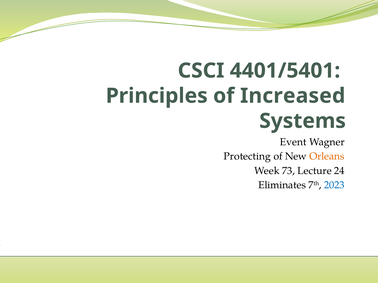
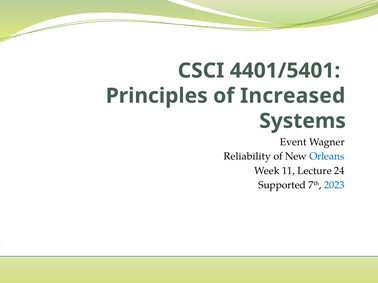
Protecting: Protecting -> Reliability
Orleans colour: orange -> blue
73: 73 -> 11
Eliminates: Eliminates -> Supported
